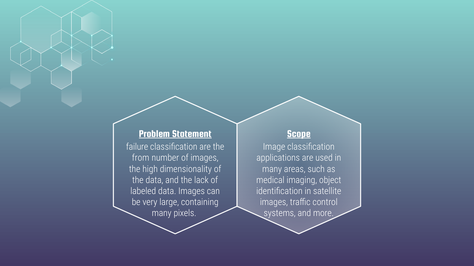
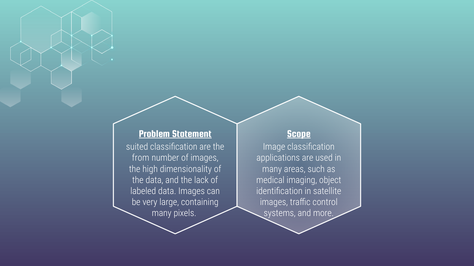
failure: failure -> suited
